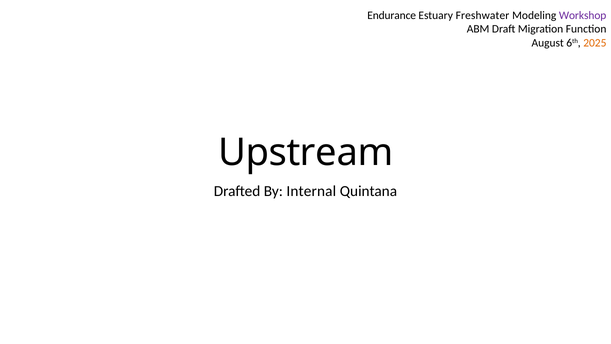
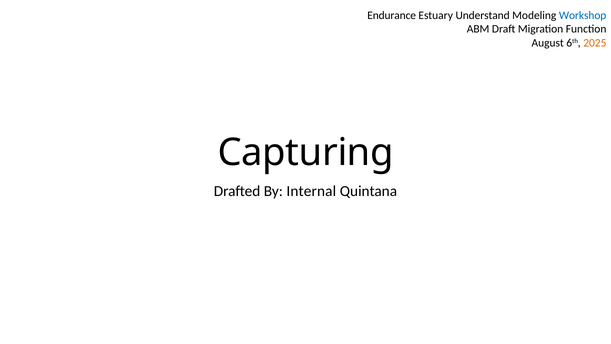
Freshwater: Freshwater -> Understand
Workshop colour: purple -> blue
Upstream: Upstream -> Capturing
